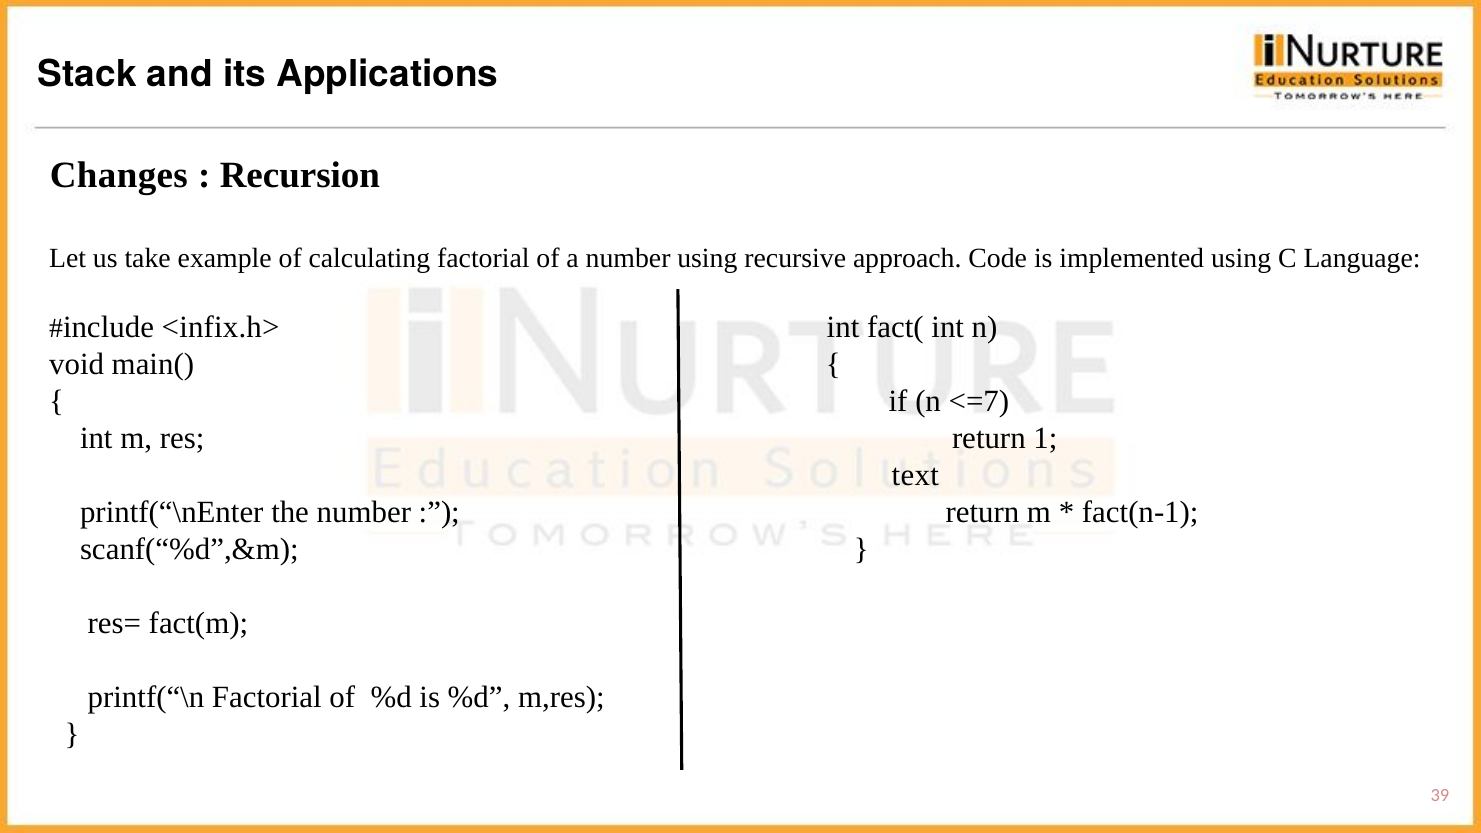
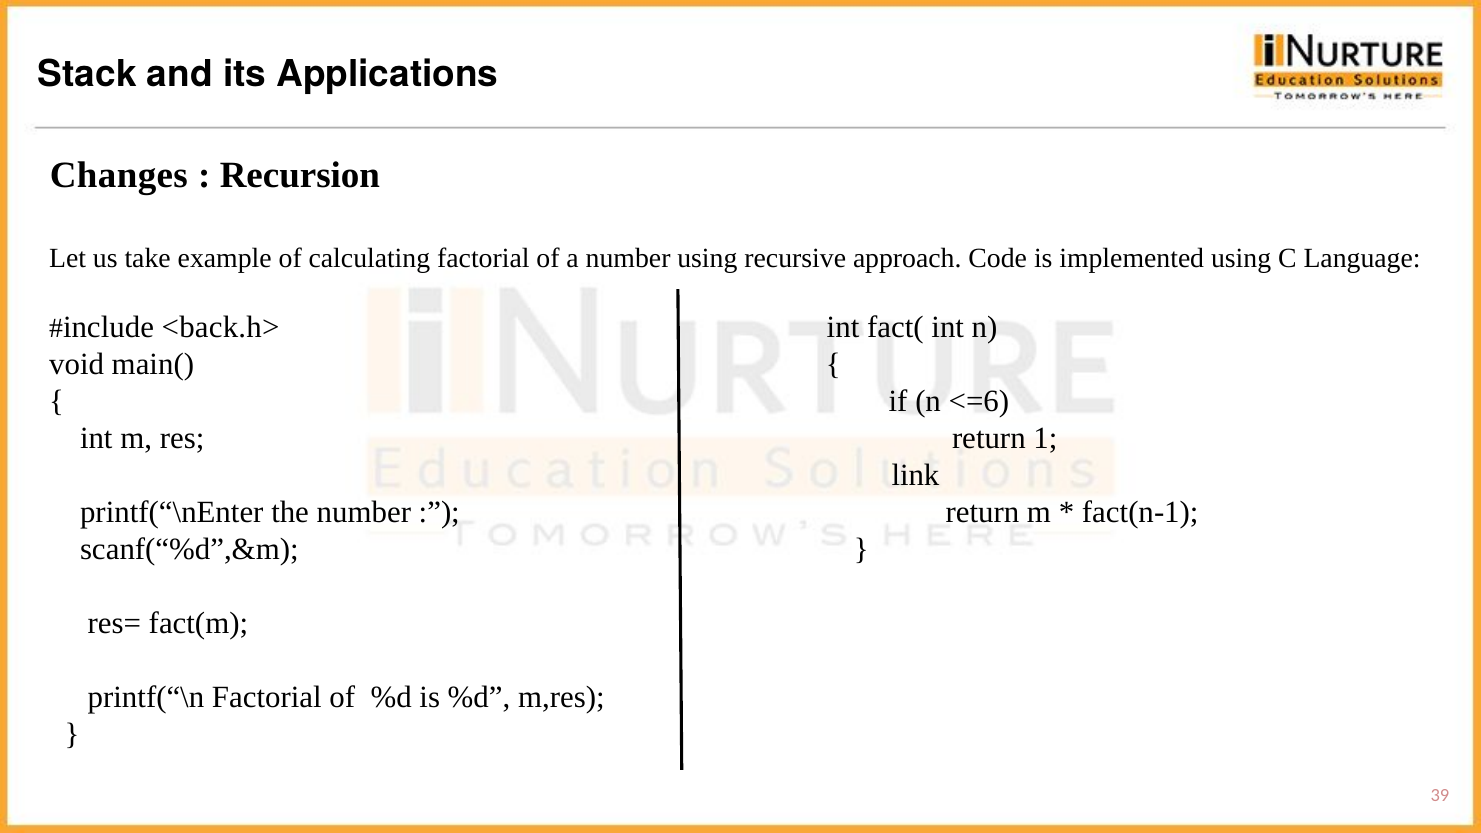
<infix.h>: <infix.h> -> <back.h>
<=7: <=7 -> <=6
text: text -> link
